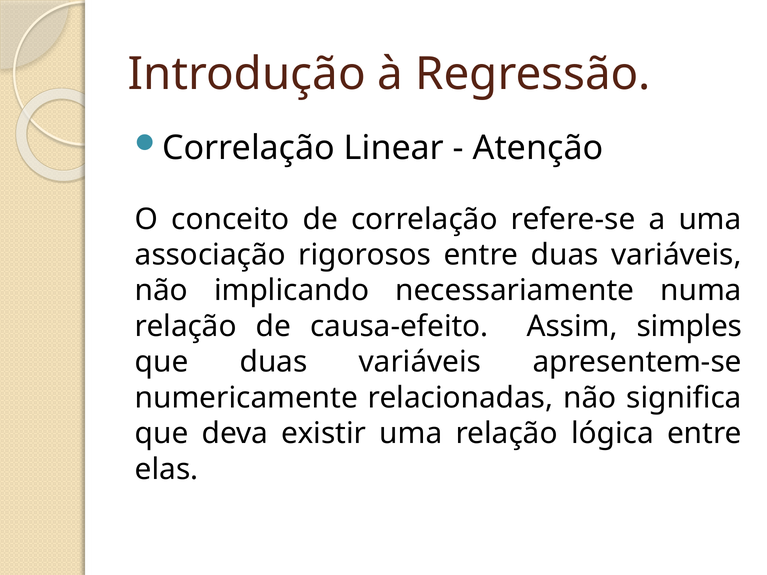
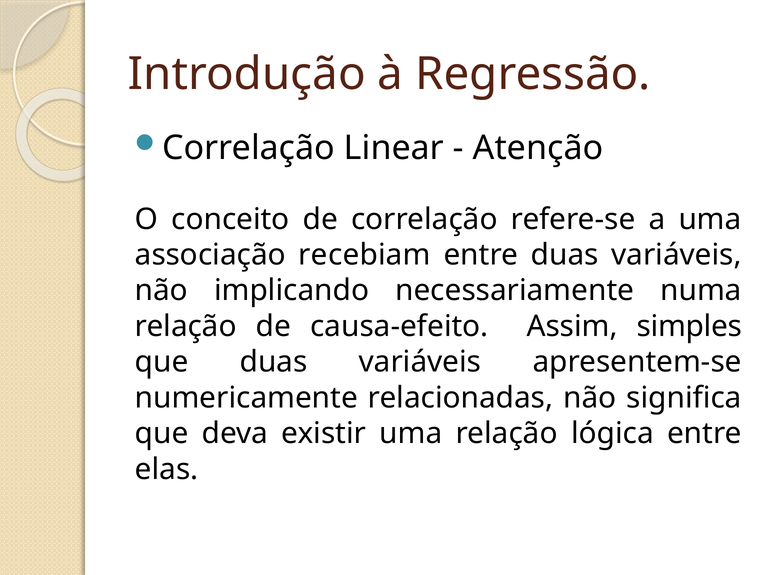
rigorosos: rigorosos -> recebiam
